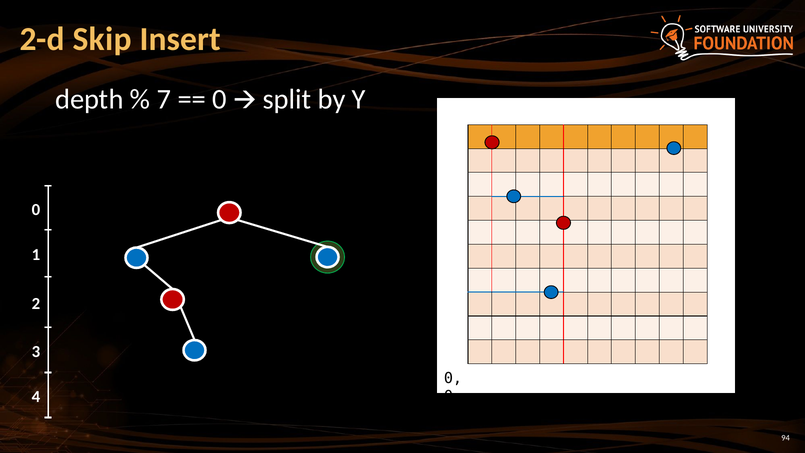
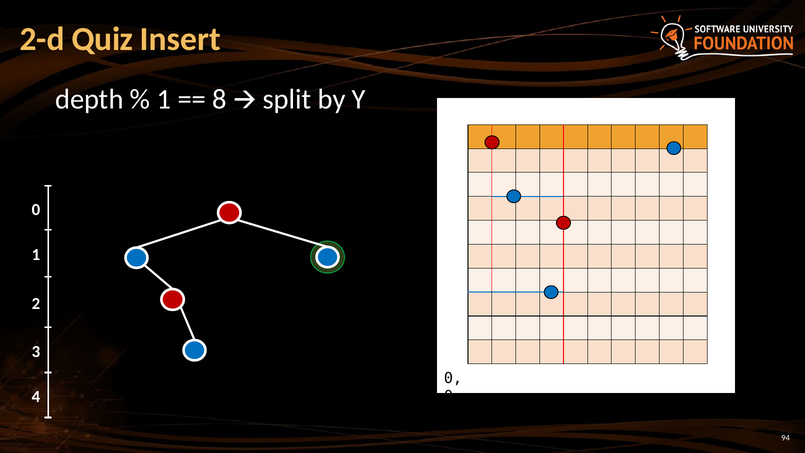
Skip: Skip -> Quiz
7 at (164, 99): 7 -> 1
0 at (220, 99): 0 -> 8
